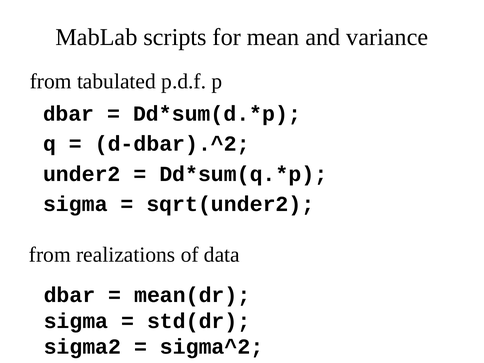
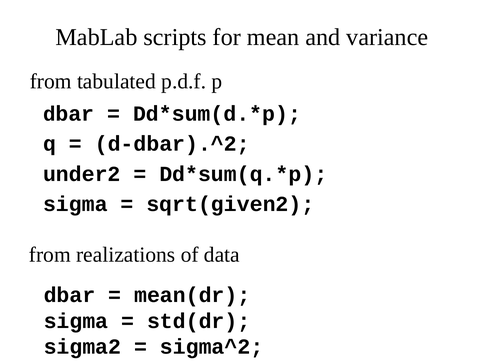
sqrt(under2: sqrt(under2 -> sqrt(given2
